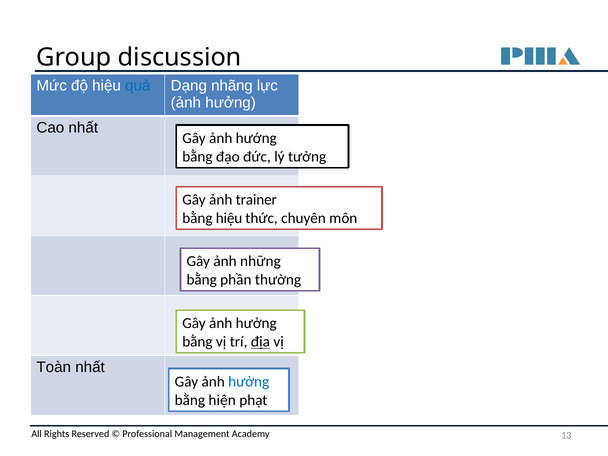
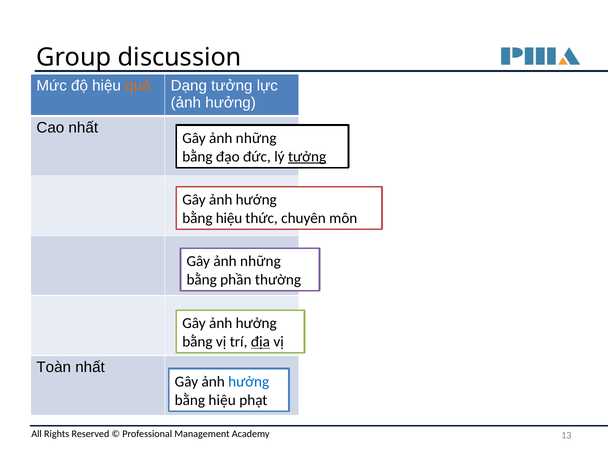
quả colour: blue -> orange
Dạng nhãng: nhãng -> tưởng
hướng at (256, 138): hướng -> những
tưởng at (307, 157) underline: none -> present
trainer: trainer -> hướng
hiện at (222, 400): hiện -> hiệu
